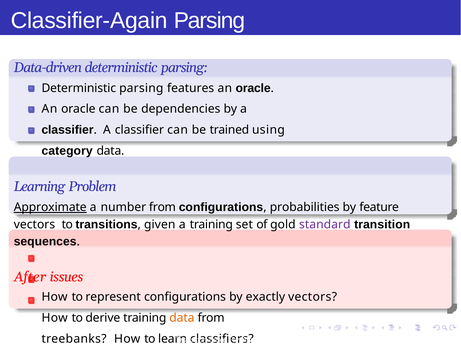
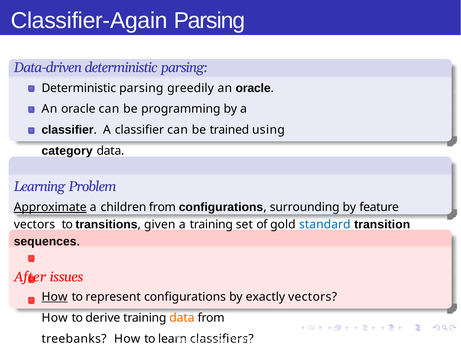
features: features -> greedily
dependencies: dependencies -> programming
number: number -> children
probabilities: probabilities -> surrounding
standard colour: purple -> blue
How at (55, 297) underline: none -> present
